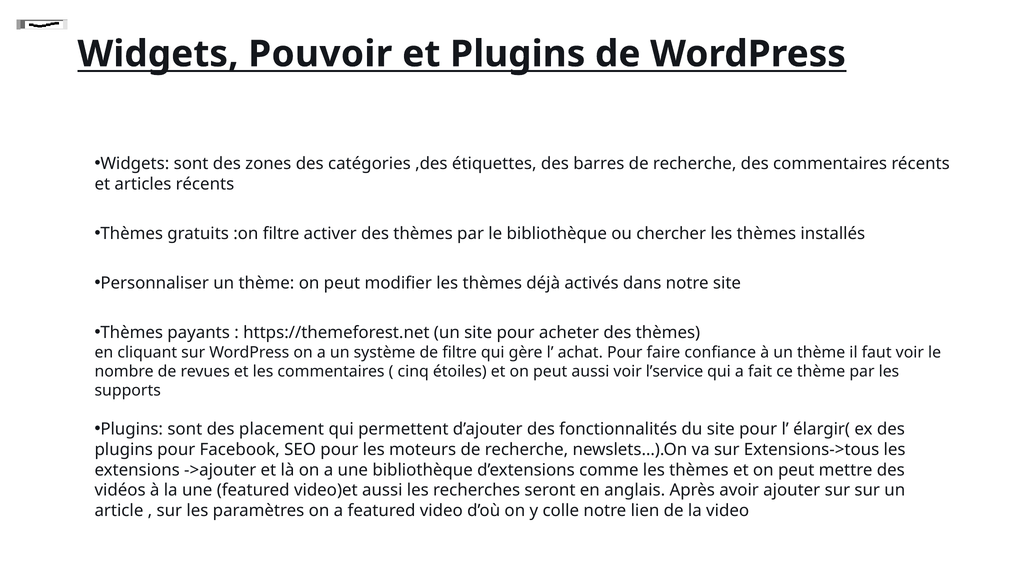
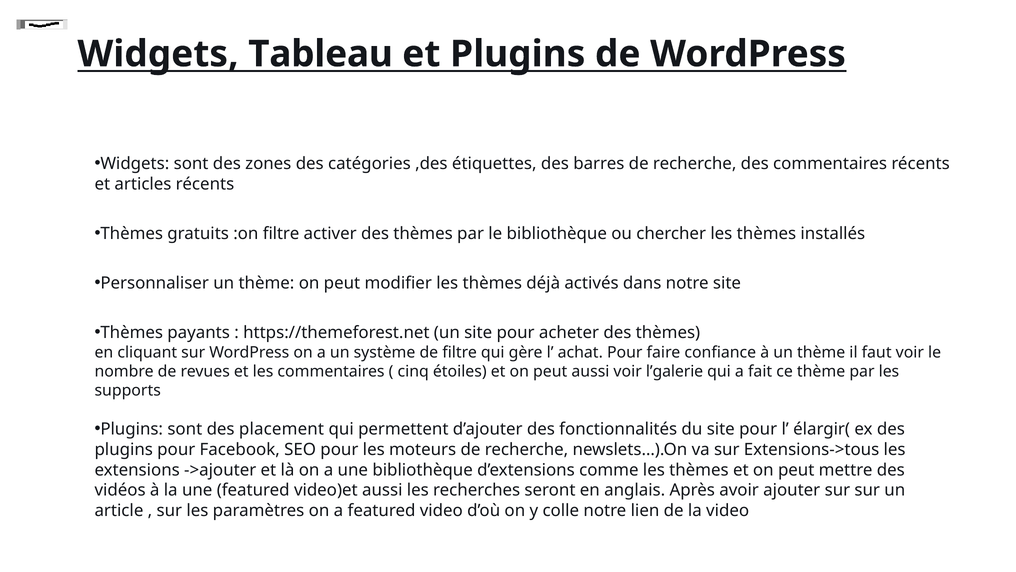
Pouvoir: Pouvoir -> Tableau
l’service: l’service -> l’galerie
